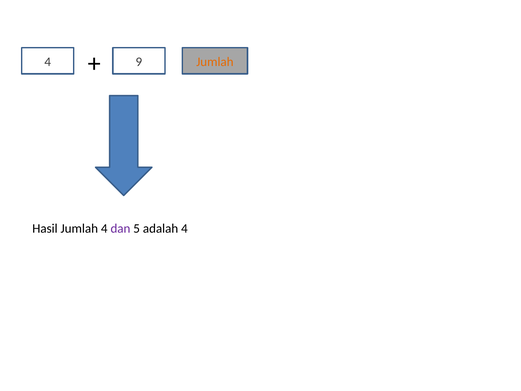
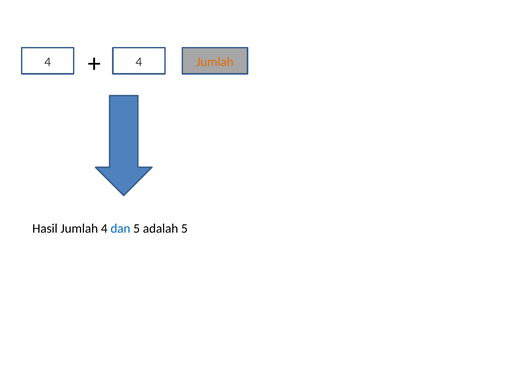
4 9: 9 -> 4
dan colour: purple -> blue
adalah 4: 4 -> 5
